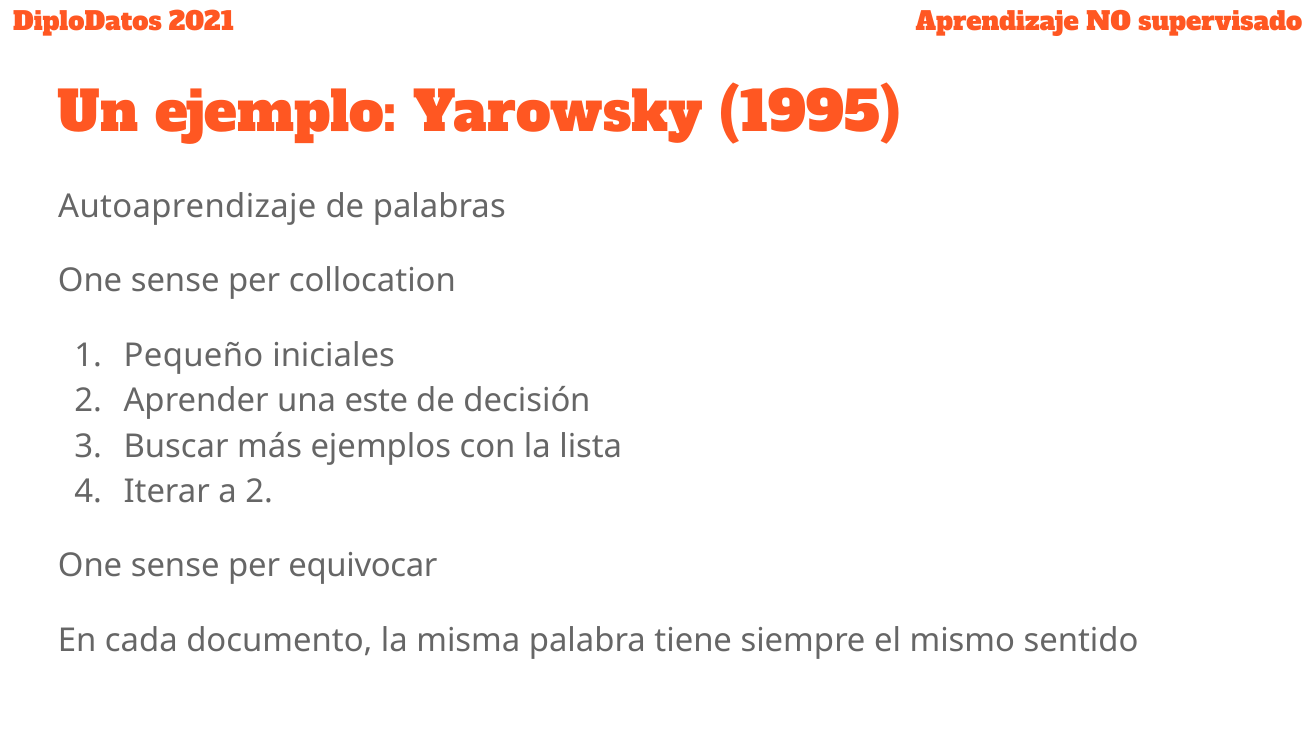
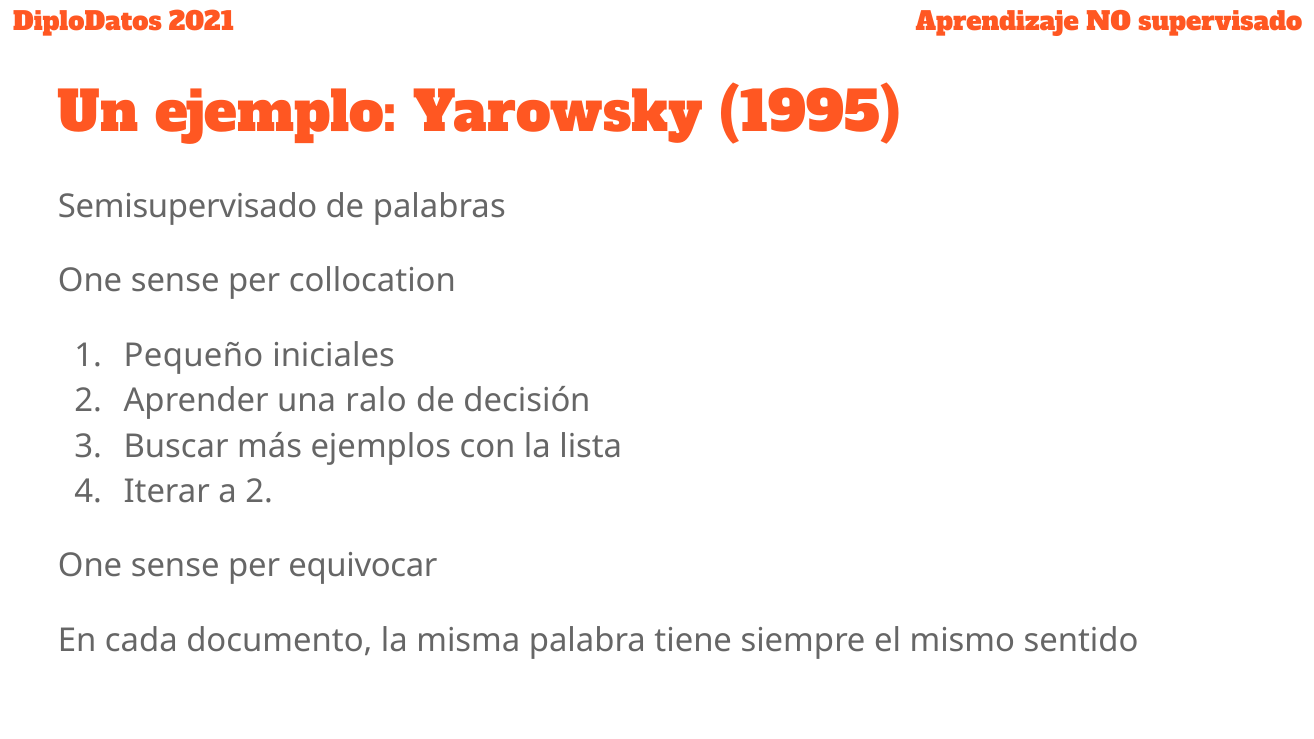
Autoaprendizaje: Autoaprendizaje -> Semisupervisado
este: este -> ralo
